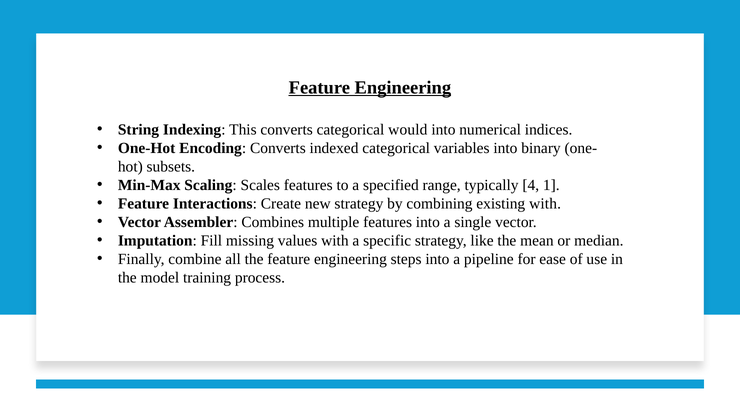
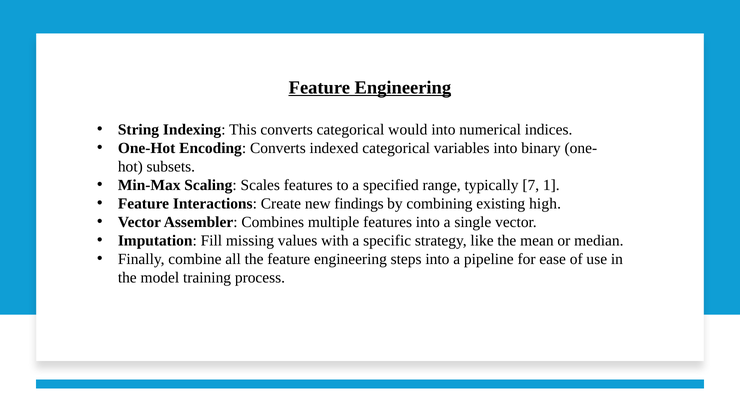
4: 4 -> 7
new strategy: strategy -> findings
existing with: with -> high
